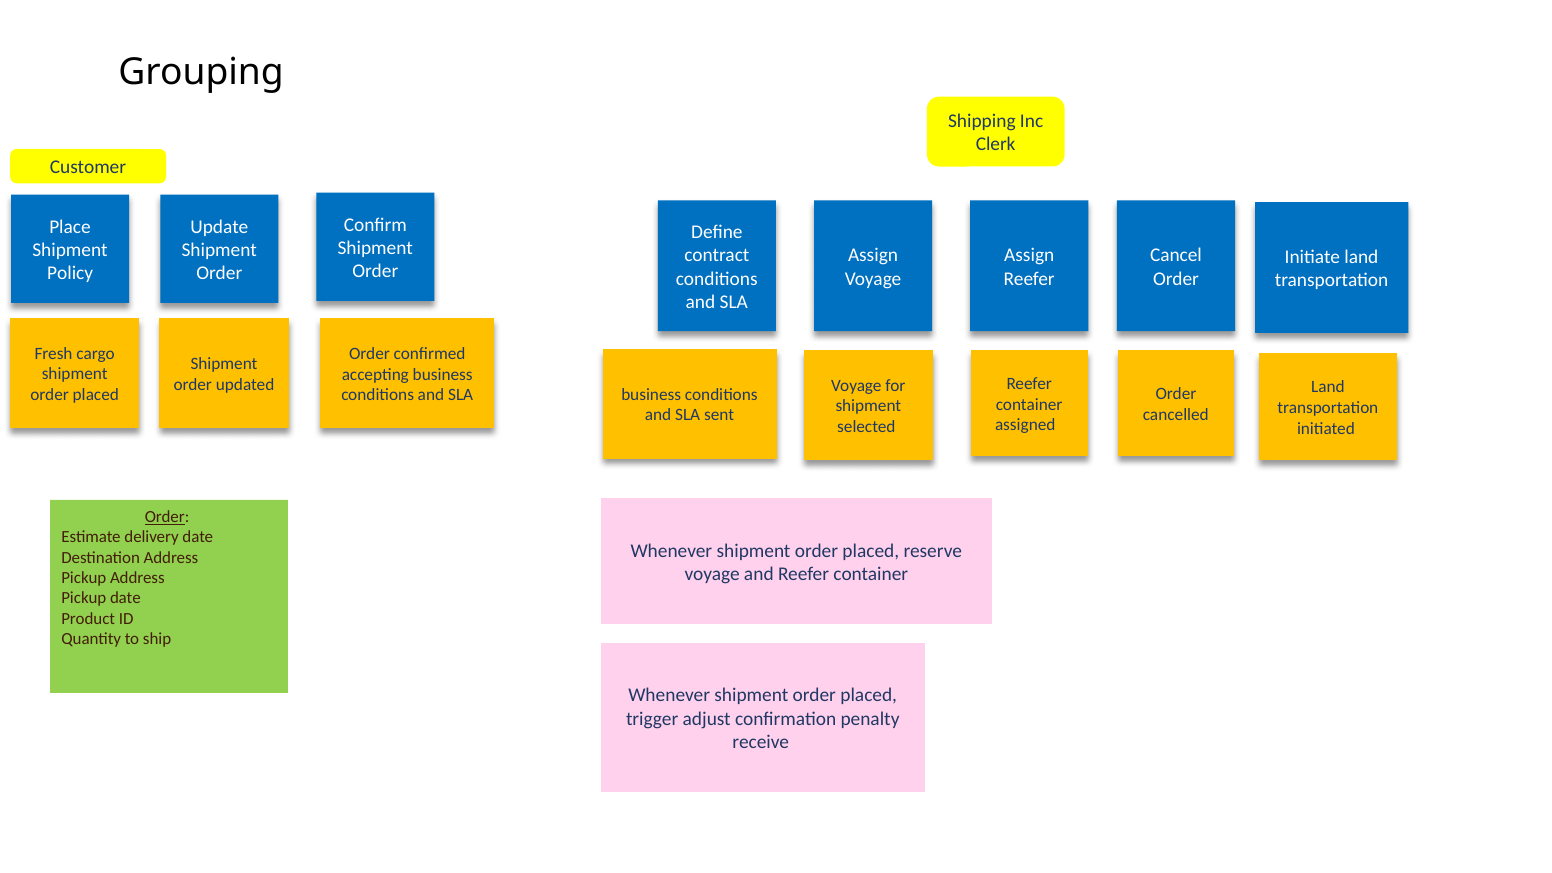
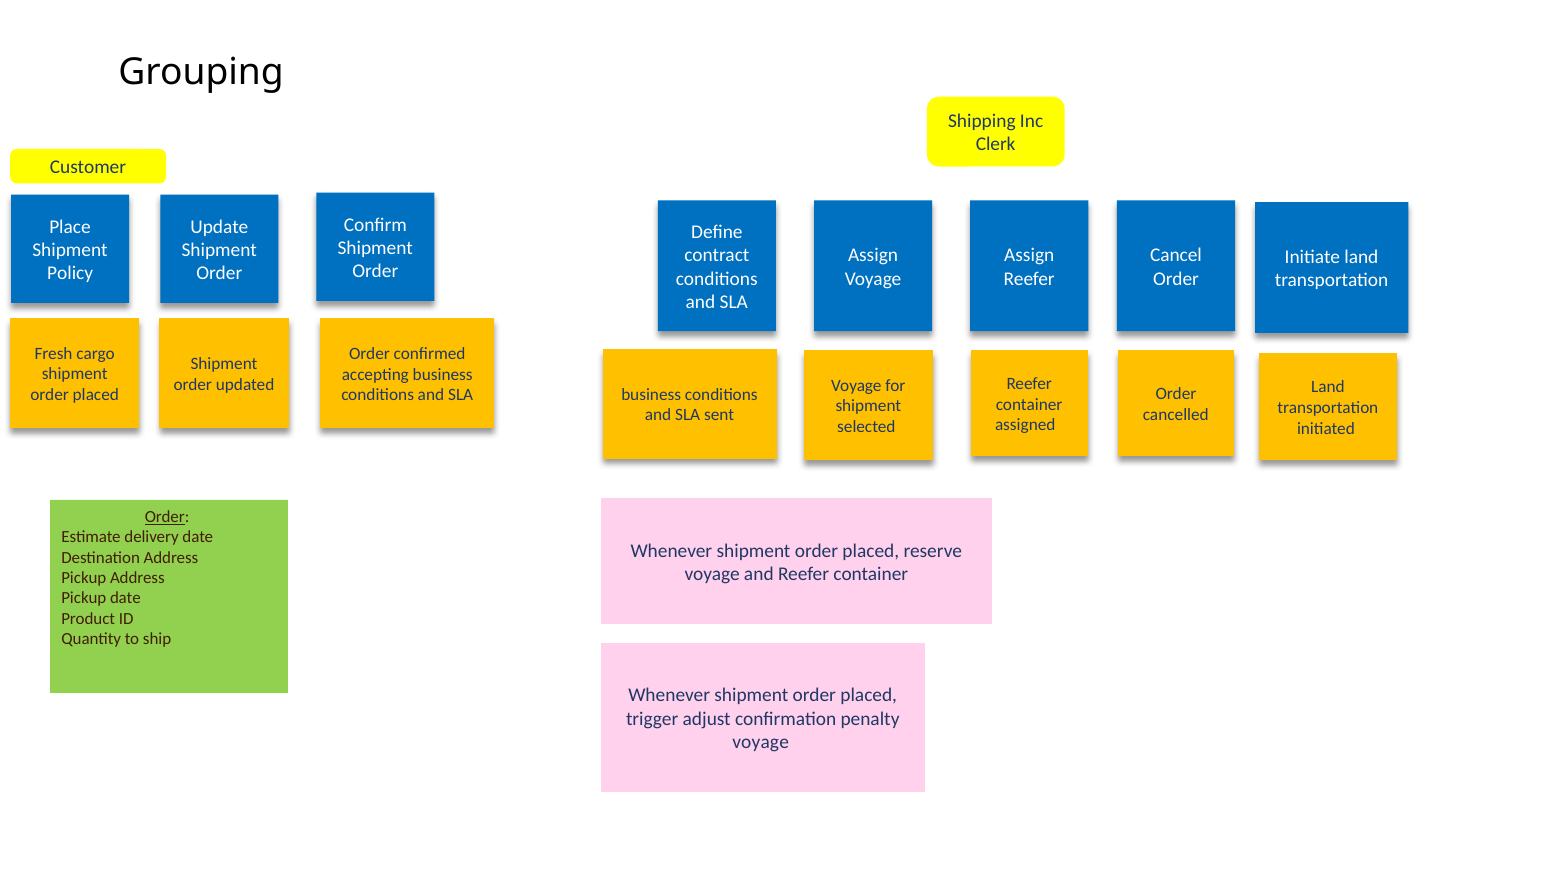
receive at (761, 742): receive -> voyage
